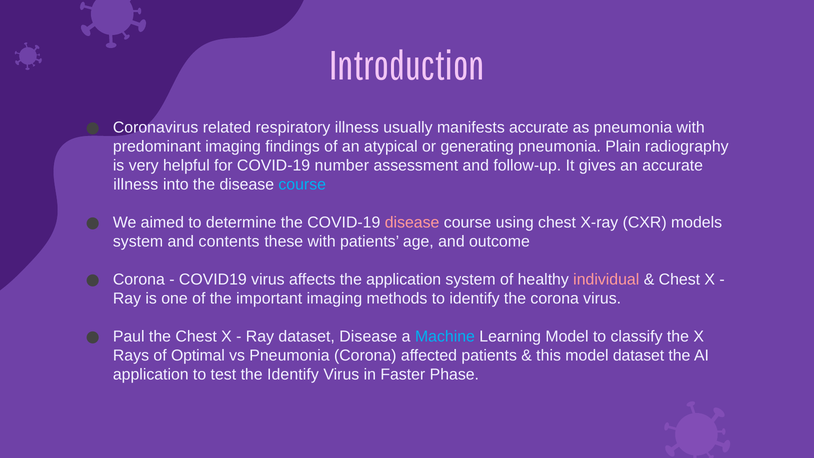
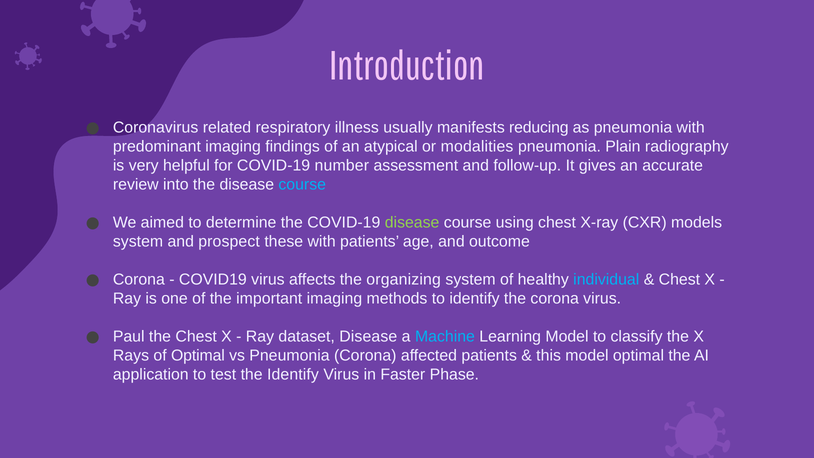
manifests accurate: accurate -> reducing
generating: generating -> modalities
illness at (136, 184): illness -> review
disease at (412, 223) colour: pink -> light green
contents: contents -> prospect
the application: application -> organizing
individual colour: pink -> light blue
model dataset: dataset -> optimal
